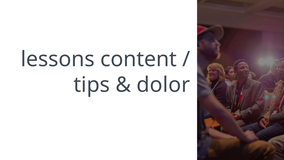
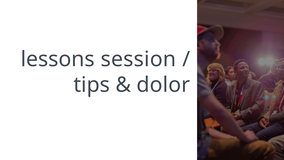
content: content -> session
